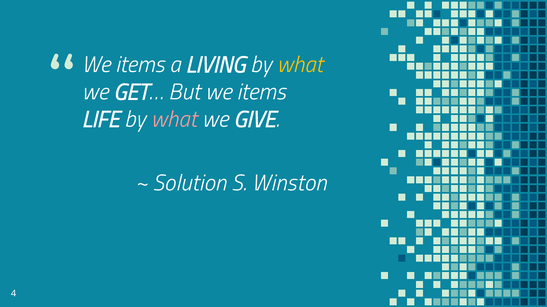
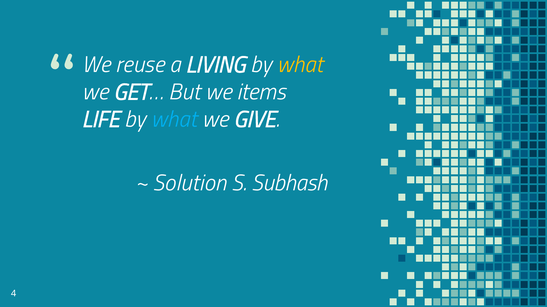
items at (140, 65): items -> reuse
what at (174, 120) colour: pink -> light blue
Winston: Winston -> Subhash
